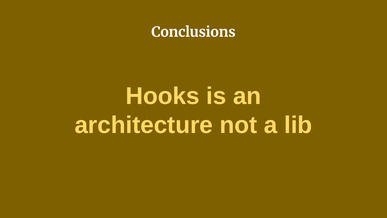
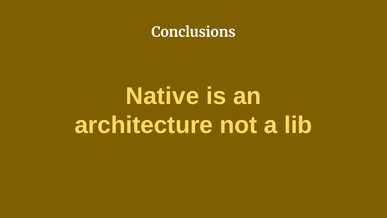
Hooks: Hooks -> Native
